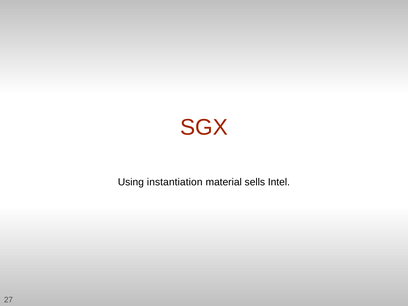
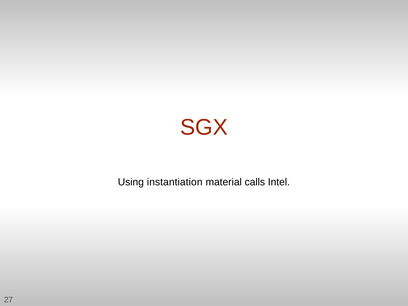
sells: sells -> calls
